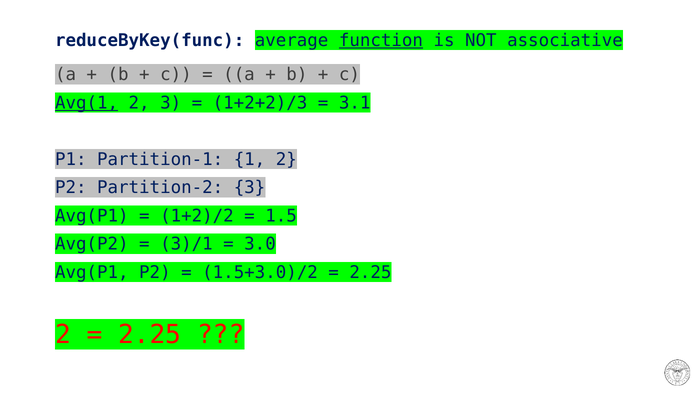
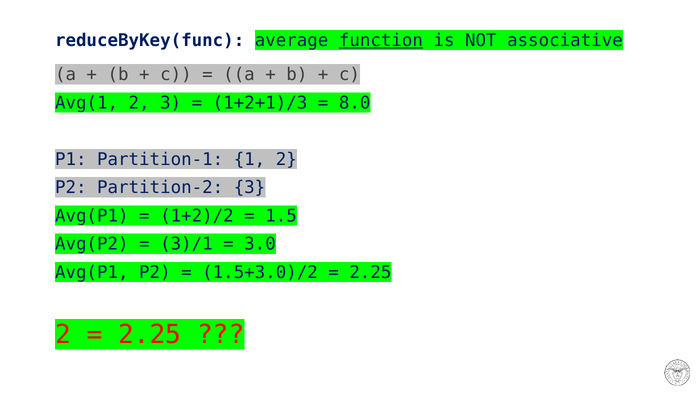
Avg(1 underline: present -> none
1+2+2)/3: 1+2+2)/3 -> 1+2+1)/3
3.1: 3.1 -> 8.0
